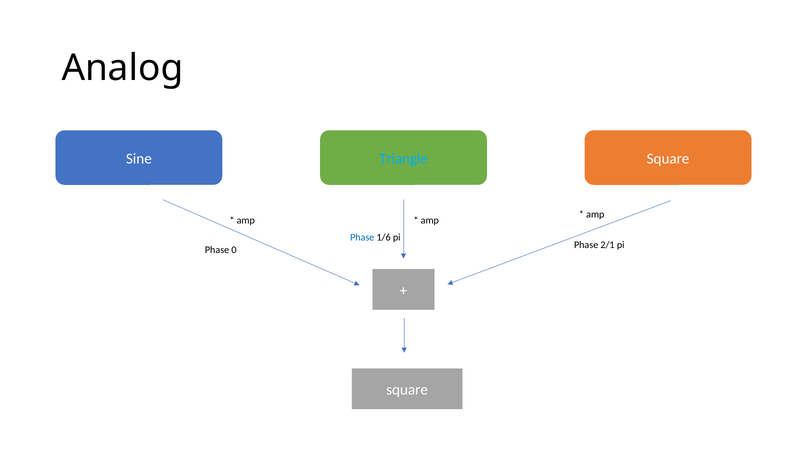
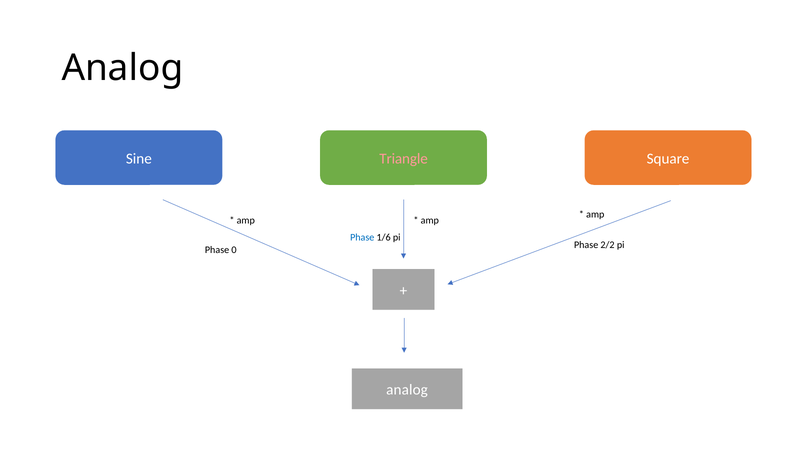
Triangle colour: light blue -> pink
2/1: 2/1 -> 2/2
square at (407, 390): square -> analog
